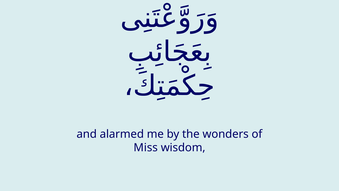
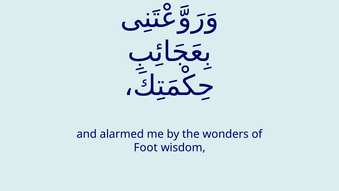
Miss: Miss -> Foot
